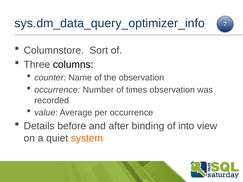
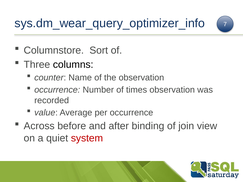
sys.dm_data_query_optimizer_info: sys.dm_data_query_optimizer_info -> sys.dm_wear_query_optimizer_info
Details: Details -> Across
into: into -> join
system colour: orange -> red
